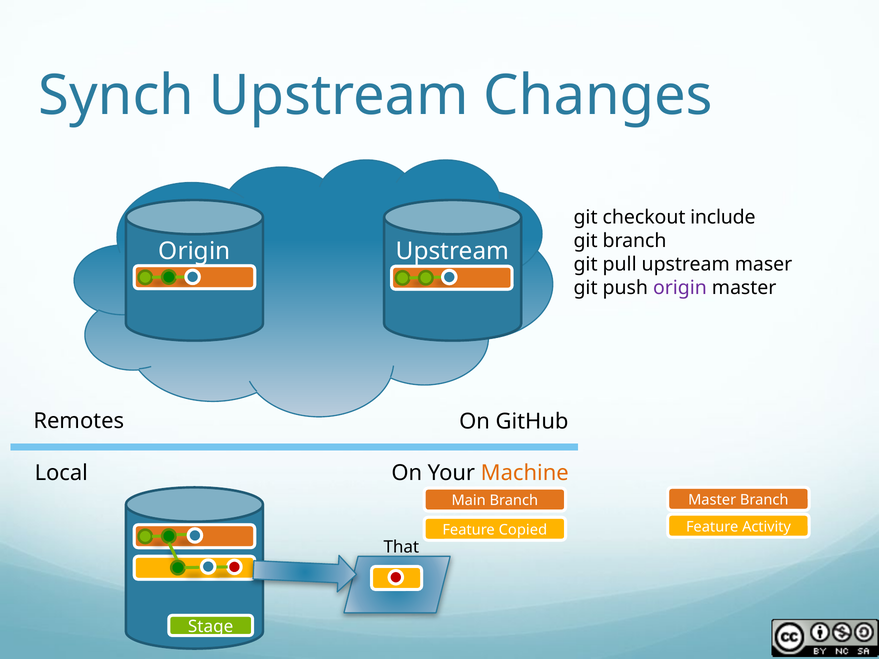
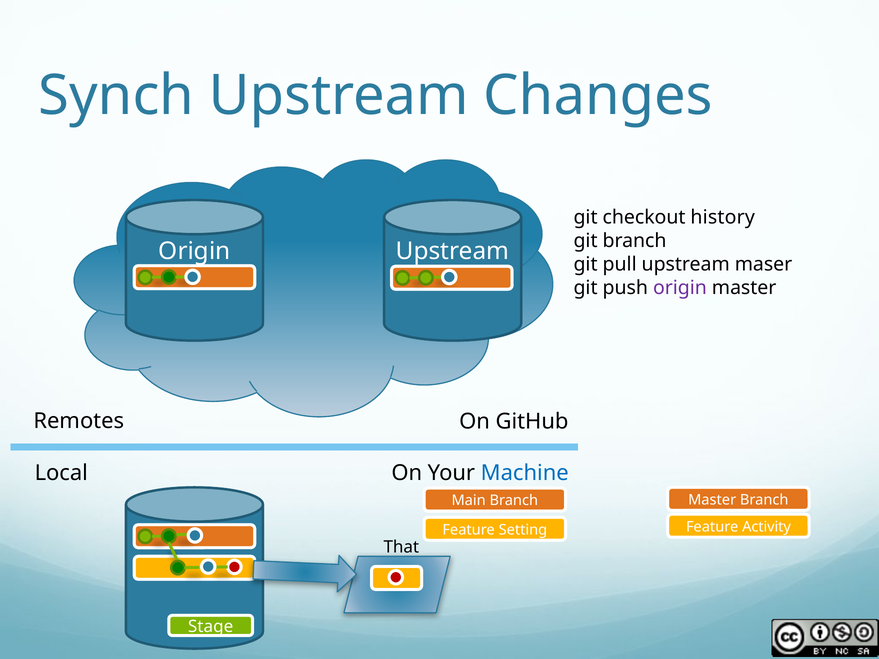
include: include -> history
Machine colour: orange -> blue
Copied: Copied -> Setting
